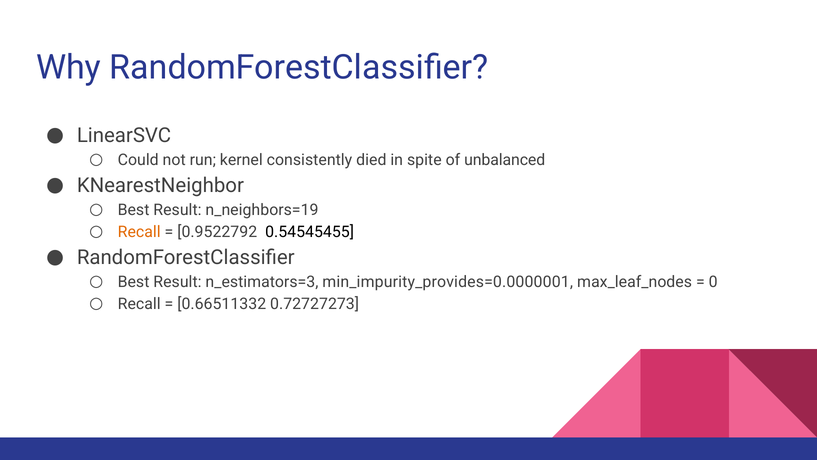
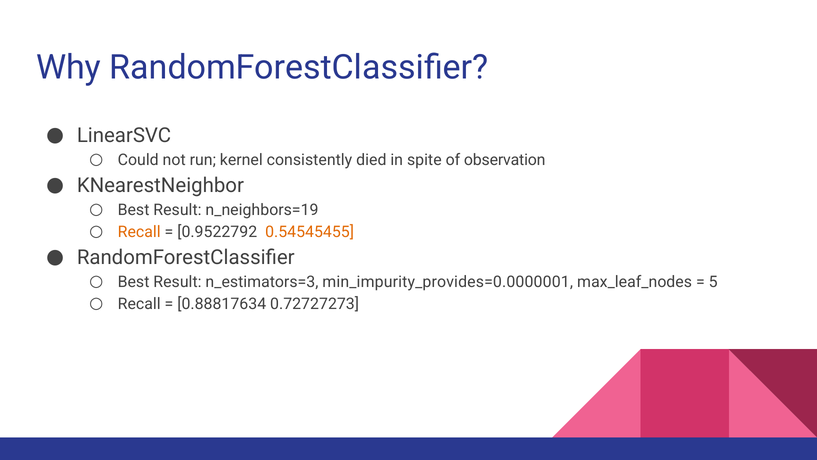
unbalanced: unbalanced -> observation
0.54545455 colour: black -> orange
0: 0 -> 5
0.66511332: 0.66511332 -> 0.88817634
